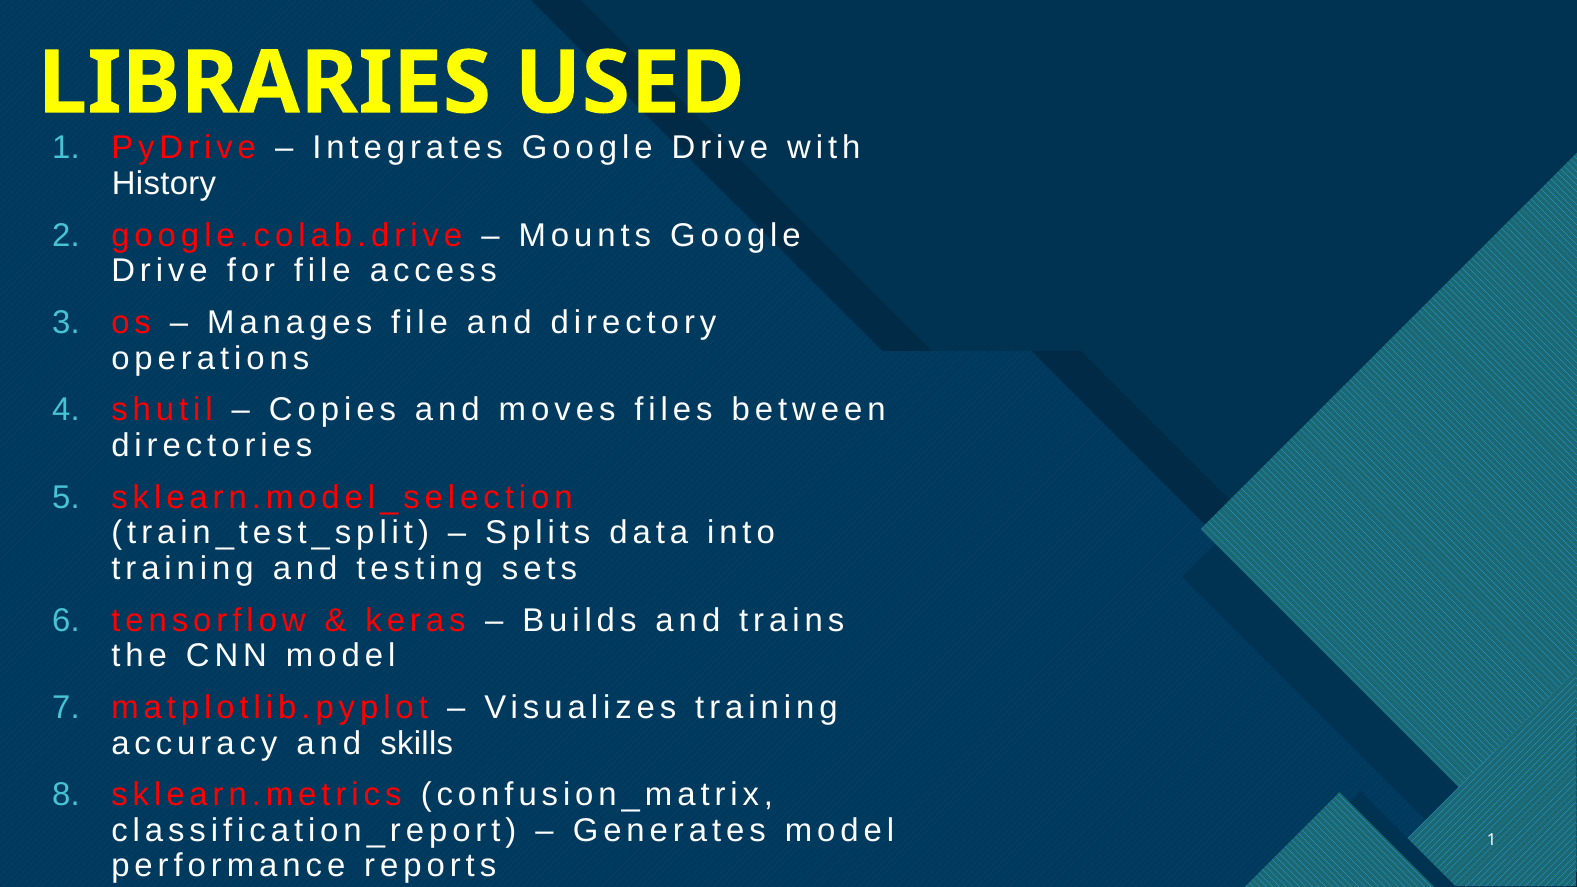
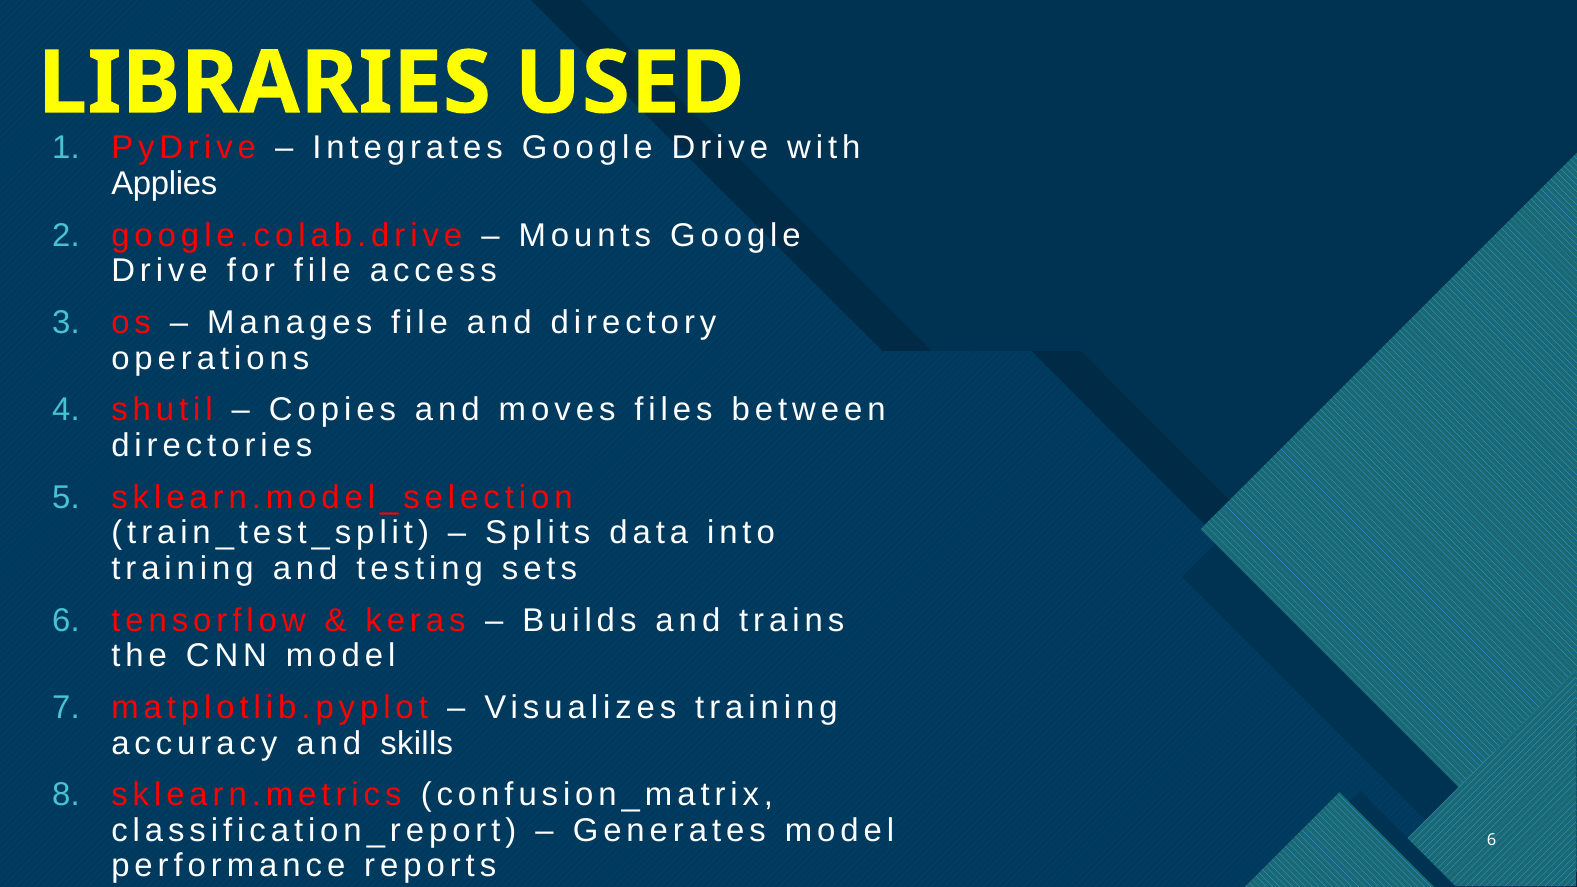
History: History -> Applies
1 at (1492, 840): 1 -> 6
